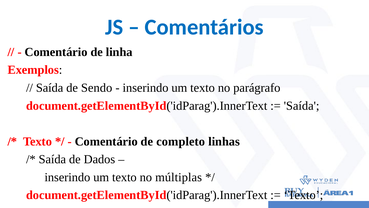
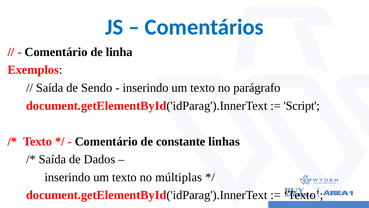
Saída at (302, 105): Saída -> Script
completo: completo -> constante
